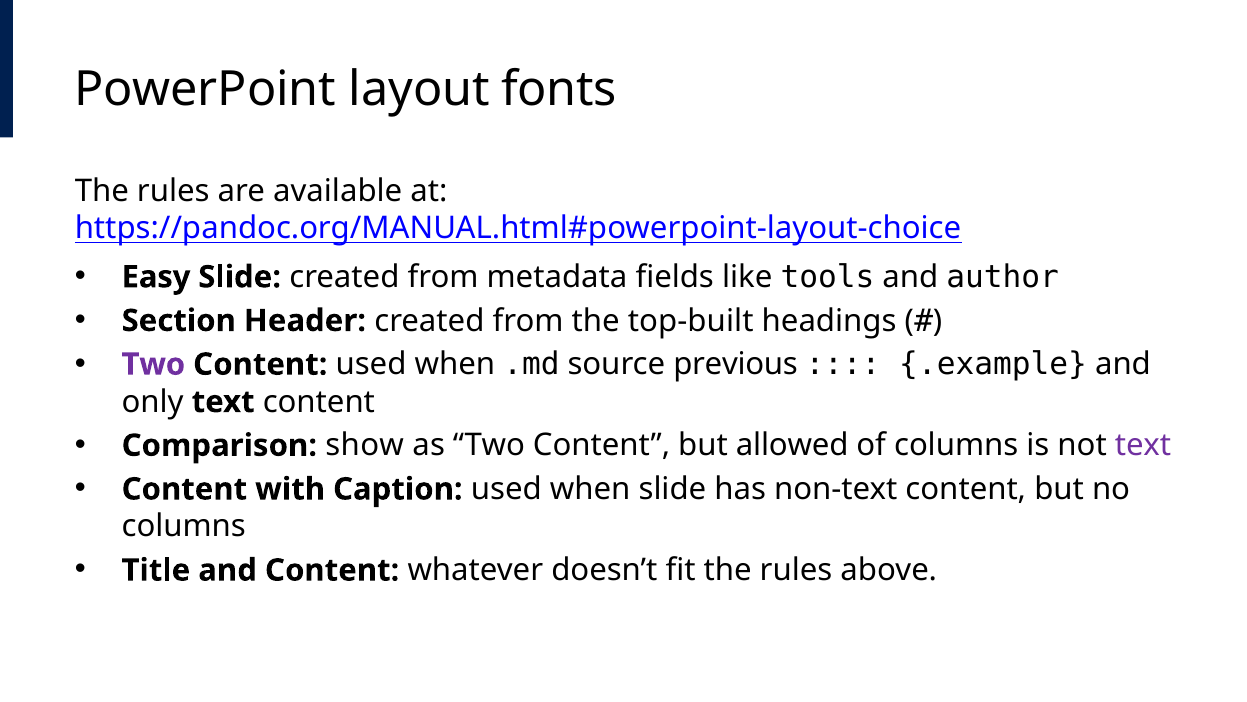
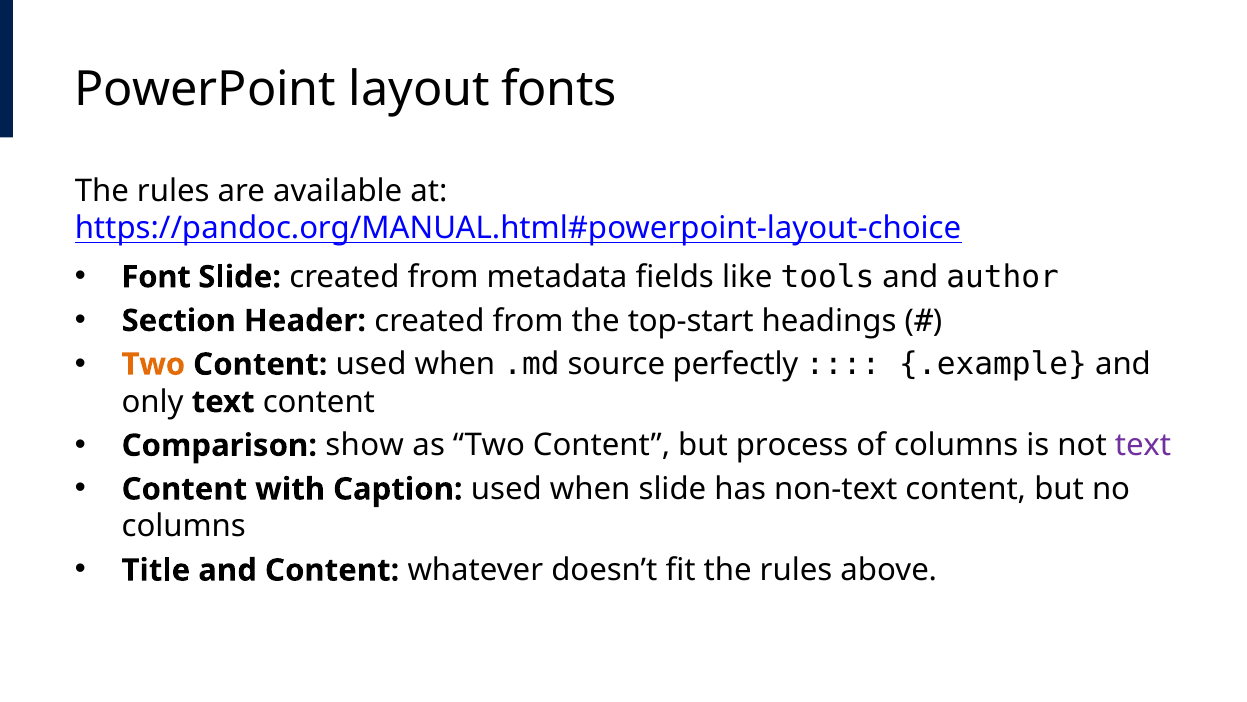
Easy: Easy -> Font
top-built: top-built -> top-start
Two at (153, 364) colour: purple -> orange
previous: previous -> perfectly
allowed: allowed -> process
